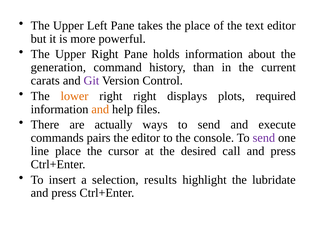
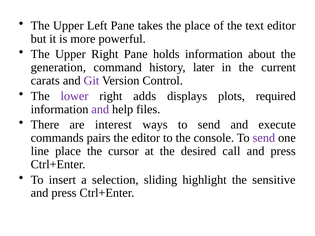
than: than -> later
lower colour: orange -> purple
right right: right -> adds
and at (100, 109) colour: orange -> purple
actually: actually -> interest
results: results -> sliding
lubridate: lubridate -> sensitive
